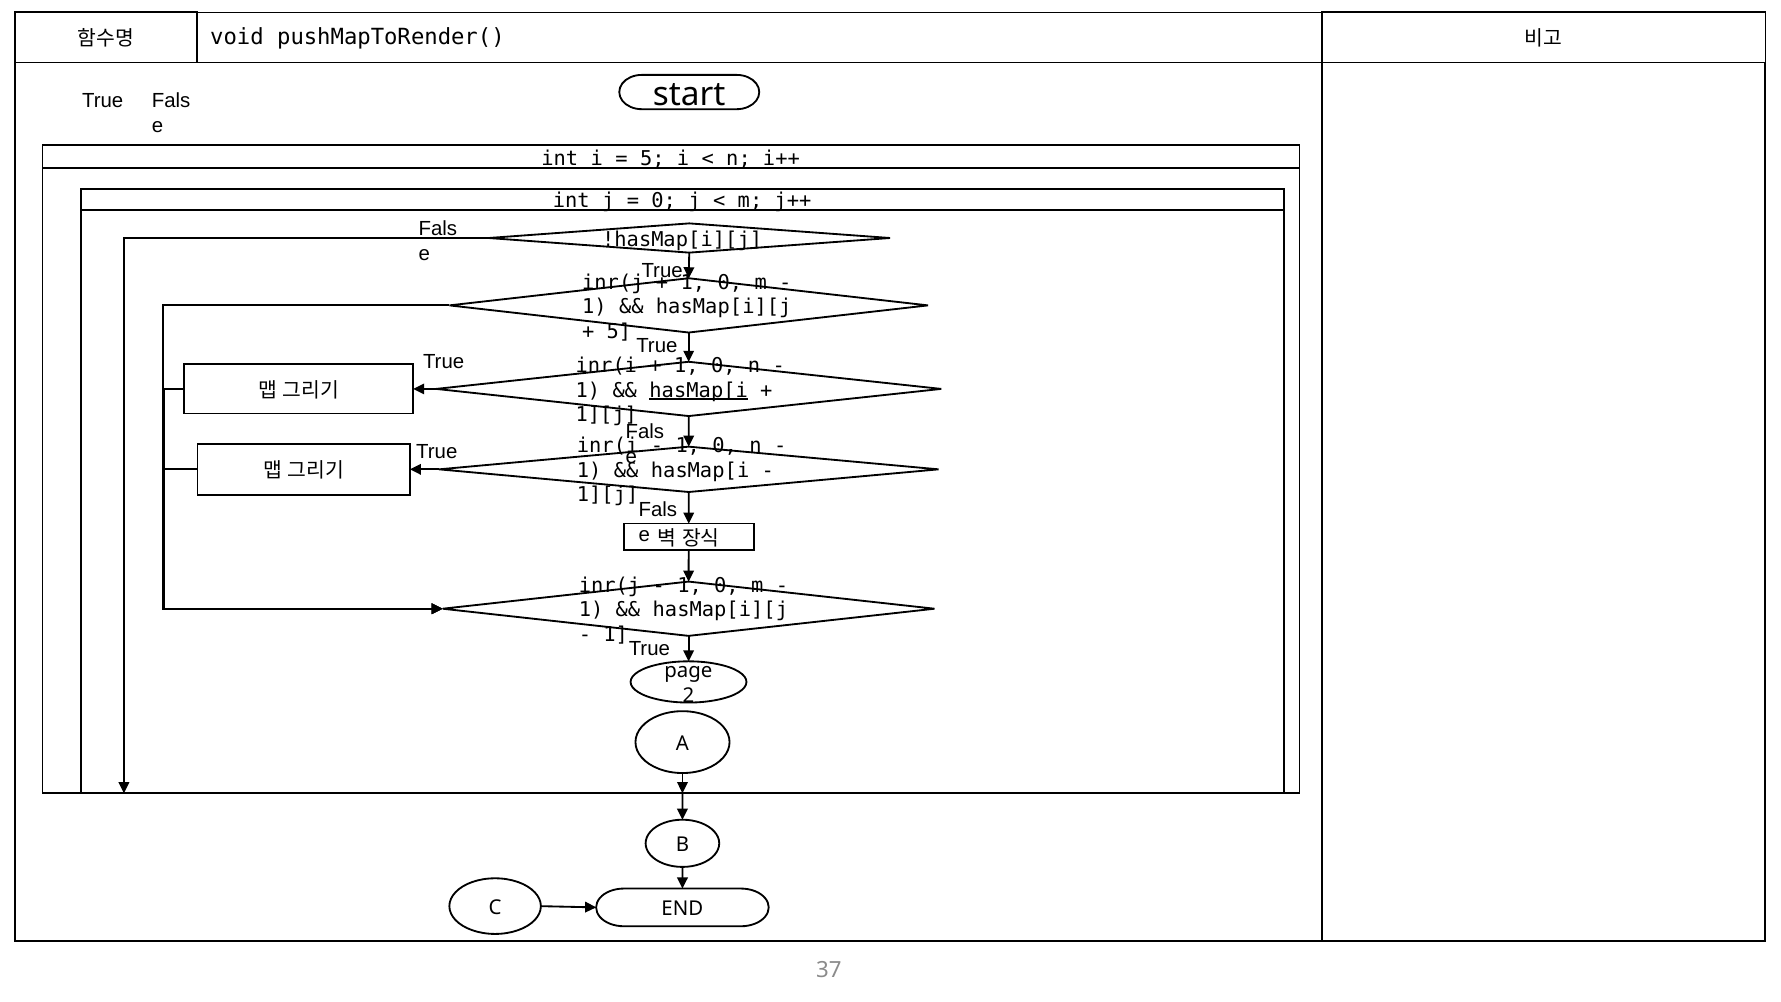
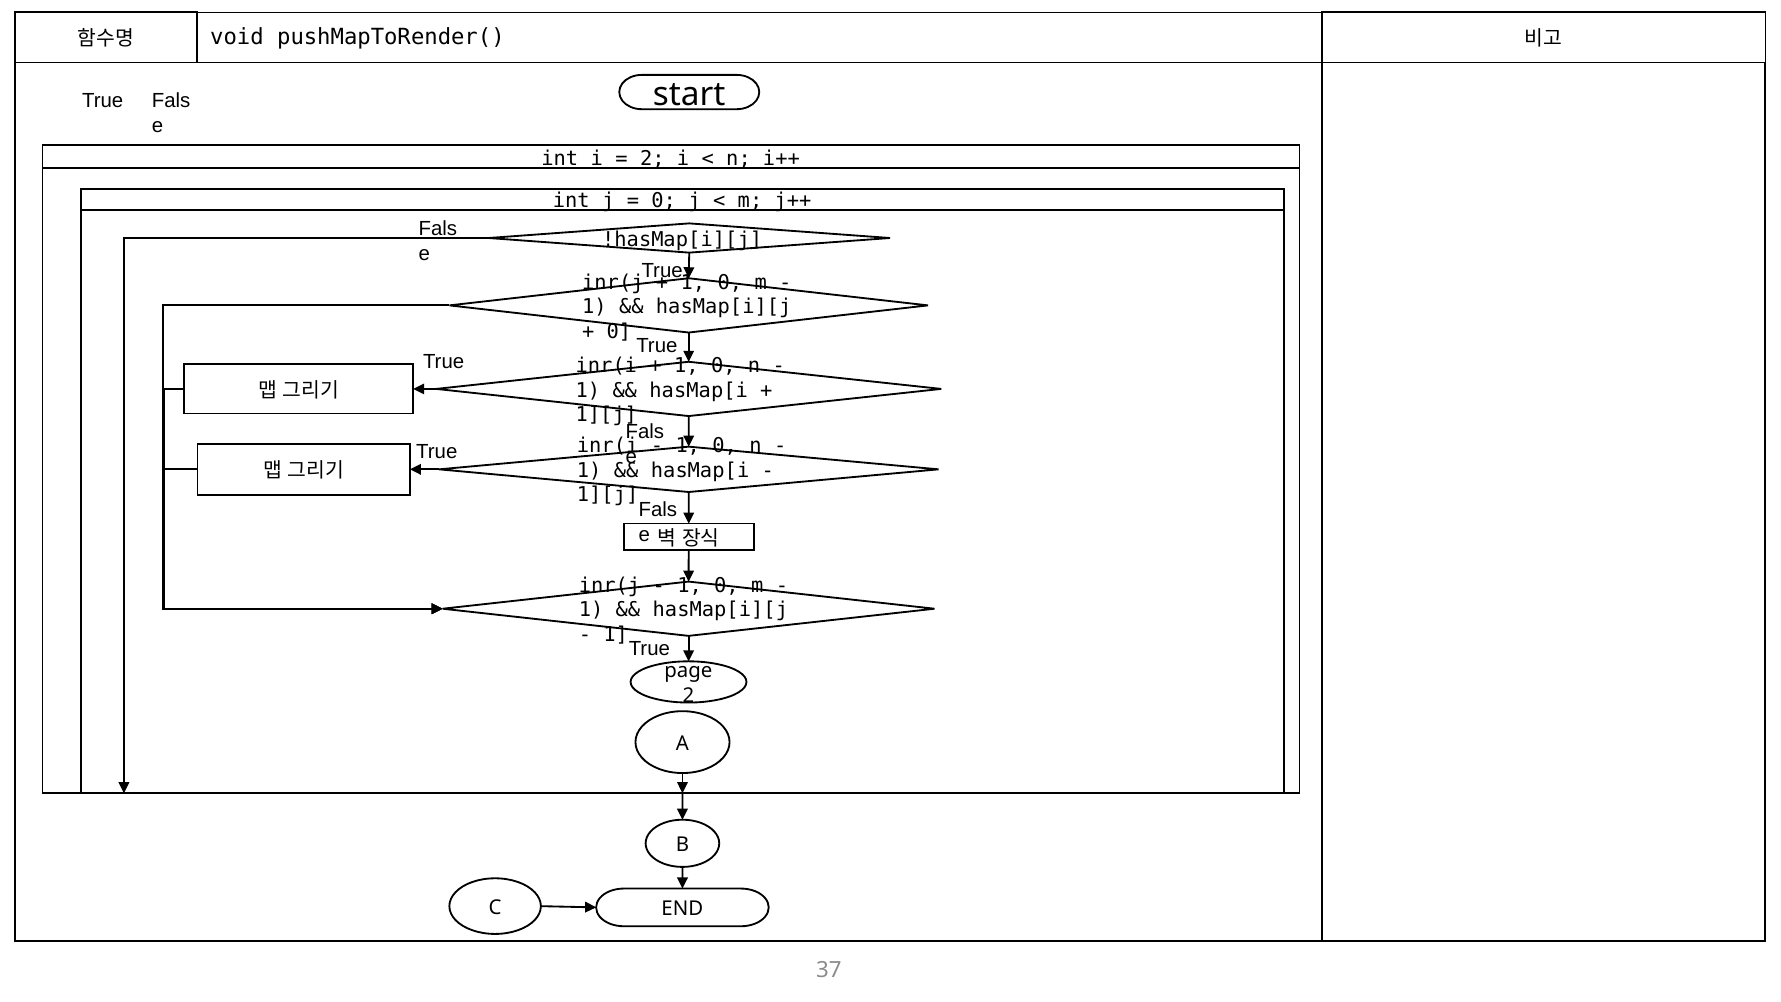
5 at (652, 158): 5 -> 2
5 at (619, 331): 5 -> 0
hasMap[i at (699, 390) underline: present -> none
